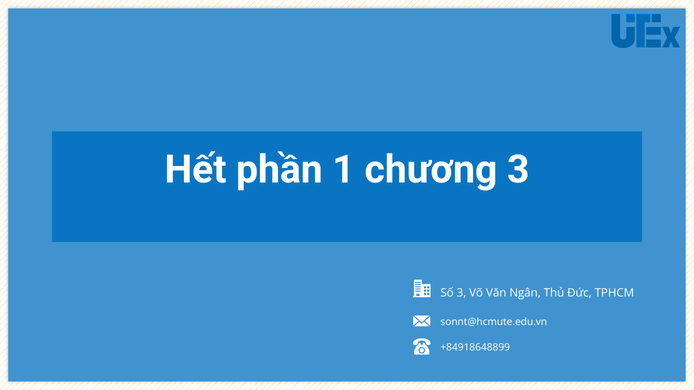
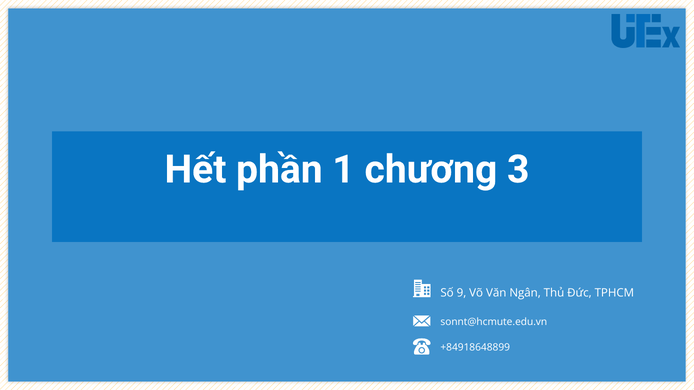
Số 3: 3 -> 9
